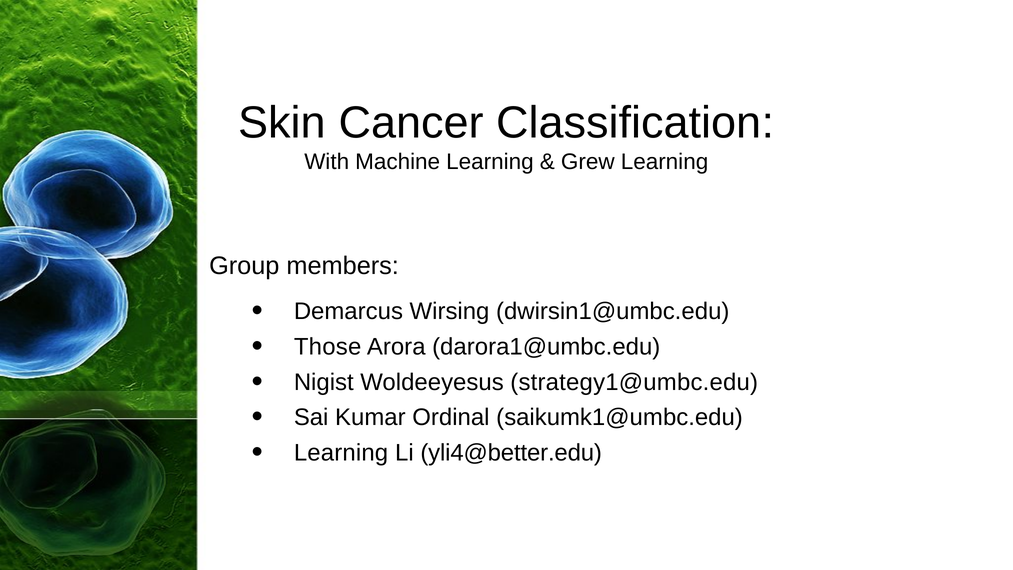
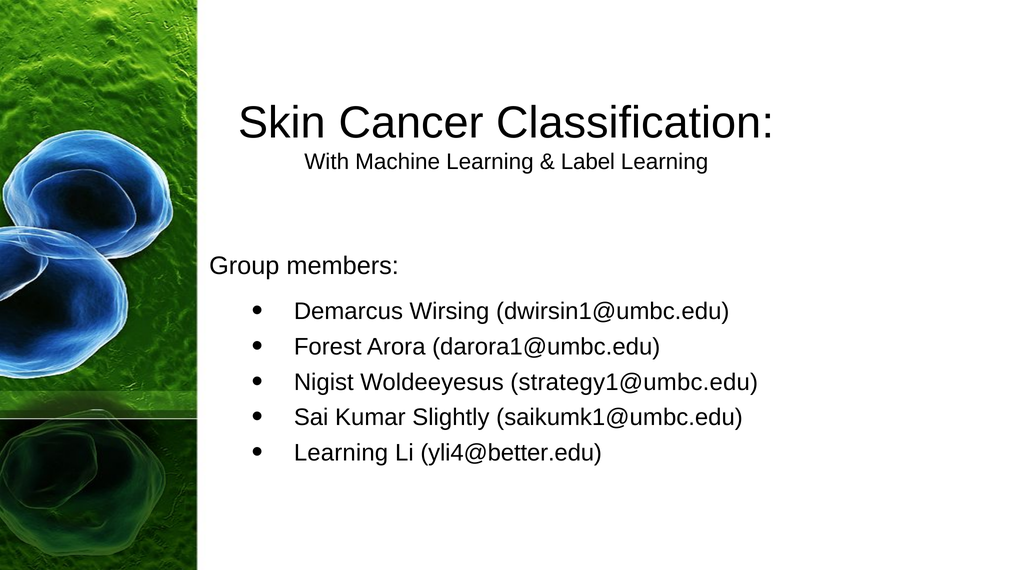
Grew: Grew -> Label
Those: Those -> Forest
Ordinal: Ordinal -> Slightly
